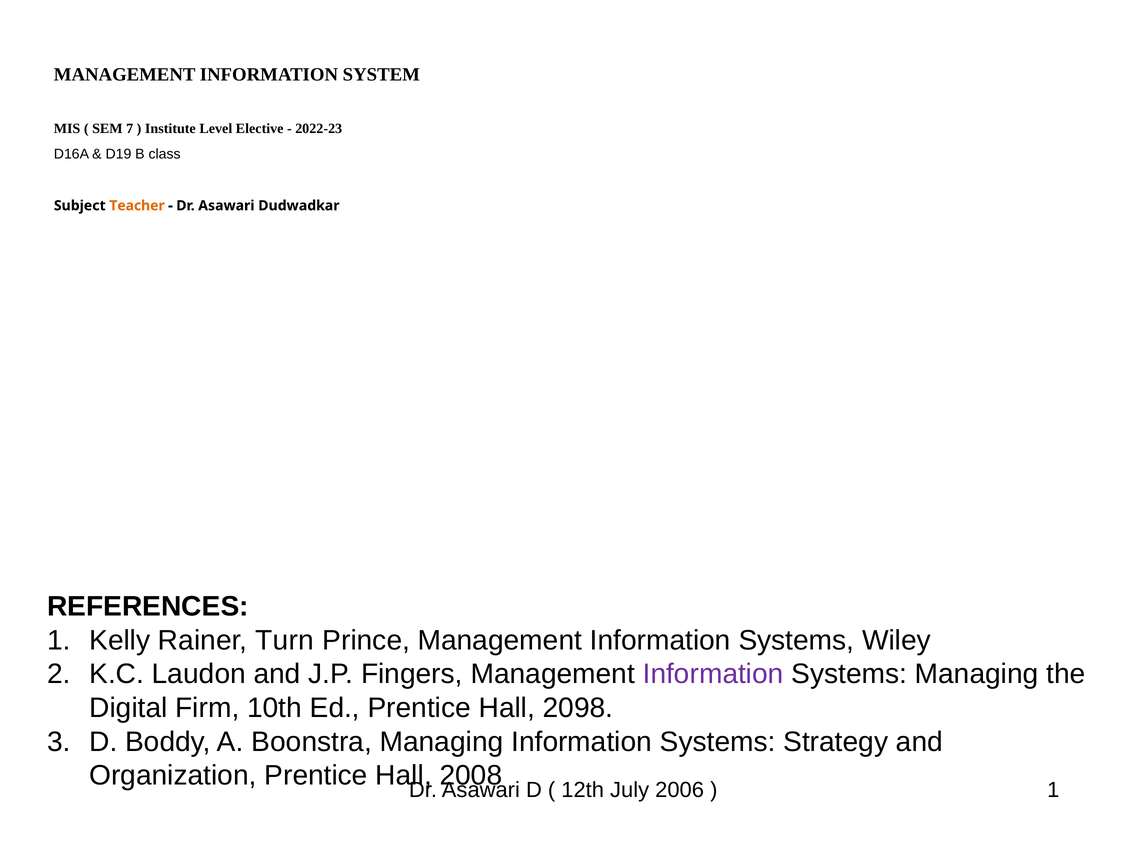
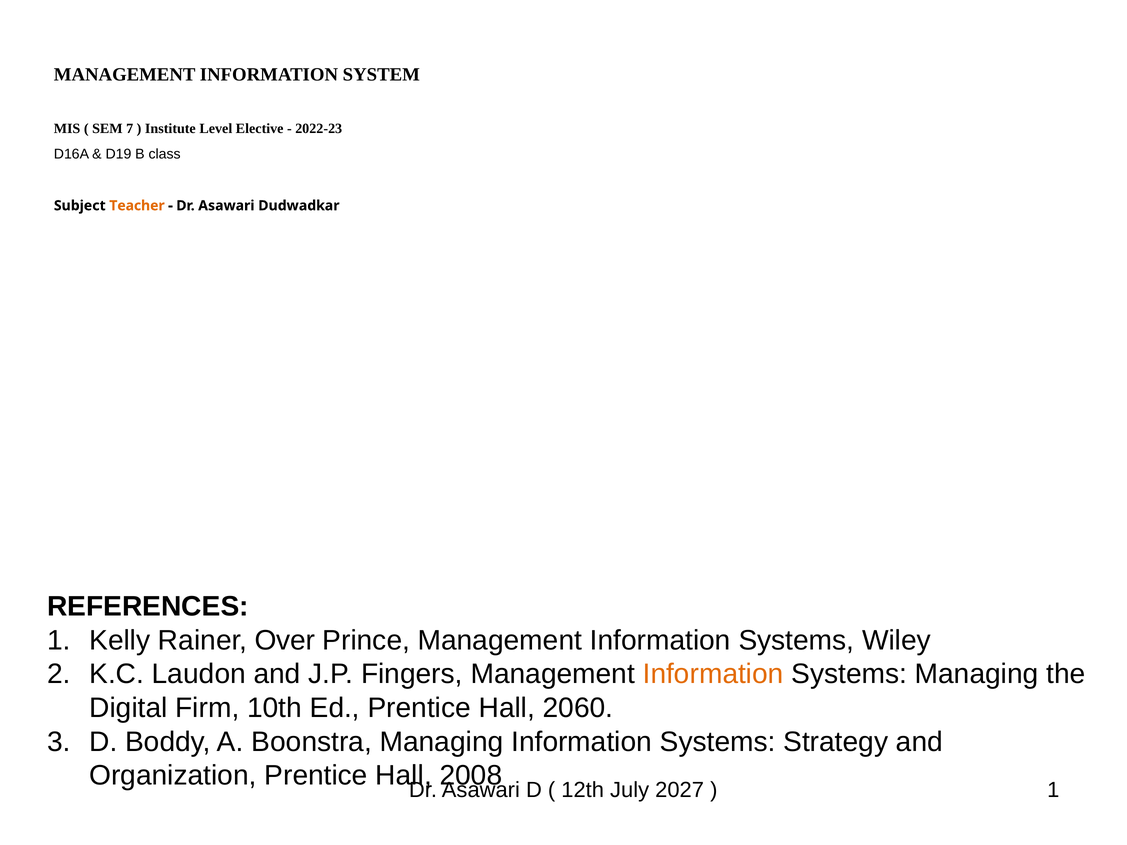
Turn: Turn -> Over
Information at (713, 674) colour: purple -> orange
2098: 2098 -> 2060
2006: 2006 -> 2027
